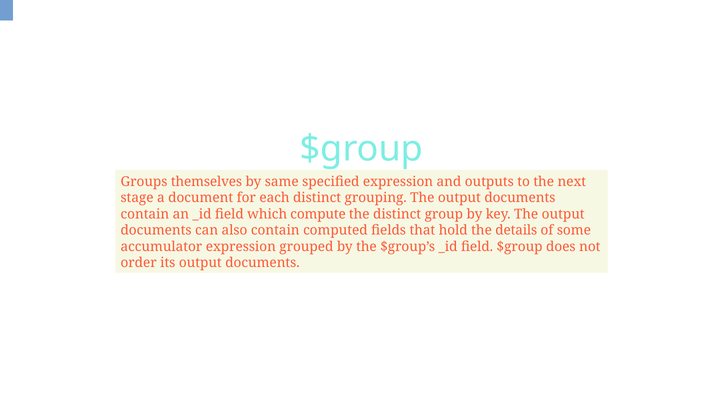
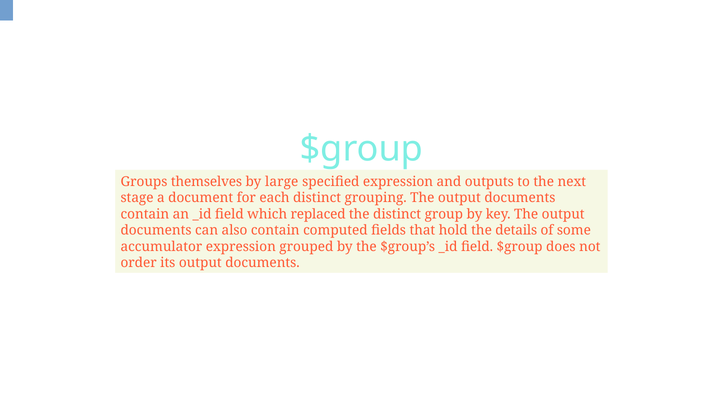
same: same -> large
compute: compute -> replaced
